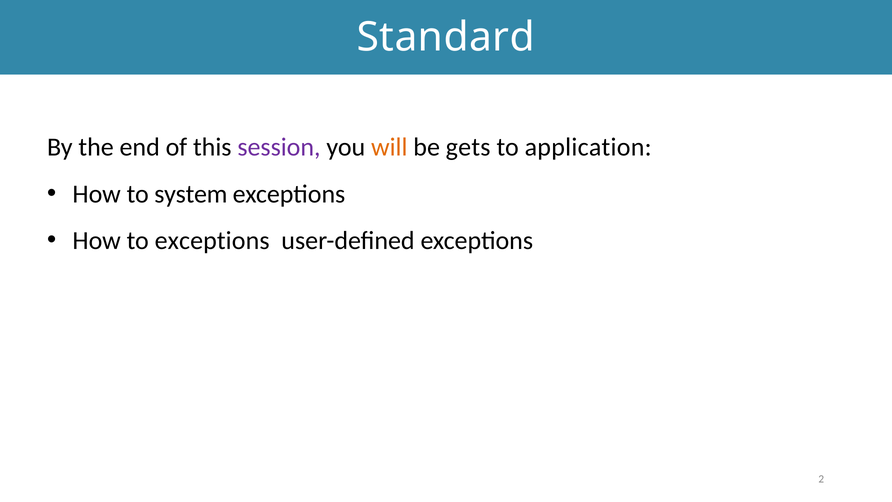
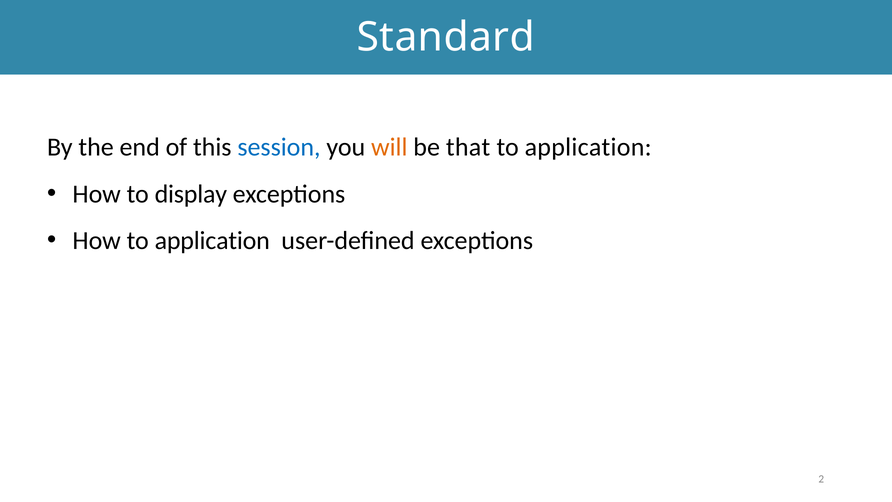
session colour: purple -> blue
gets: gets -> that
system: system -> display
How to exceptions: exceptions -> application
